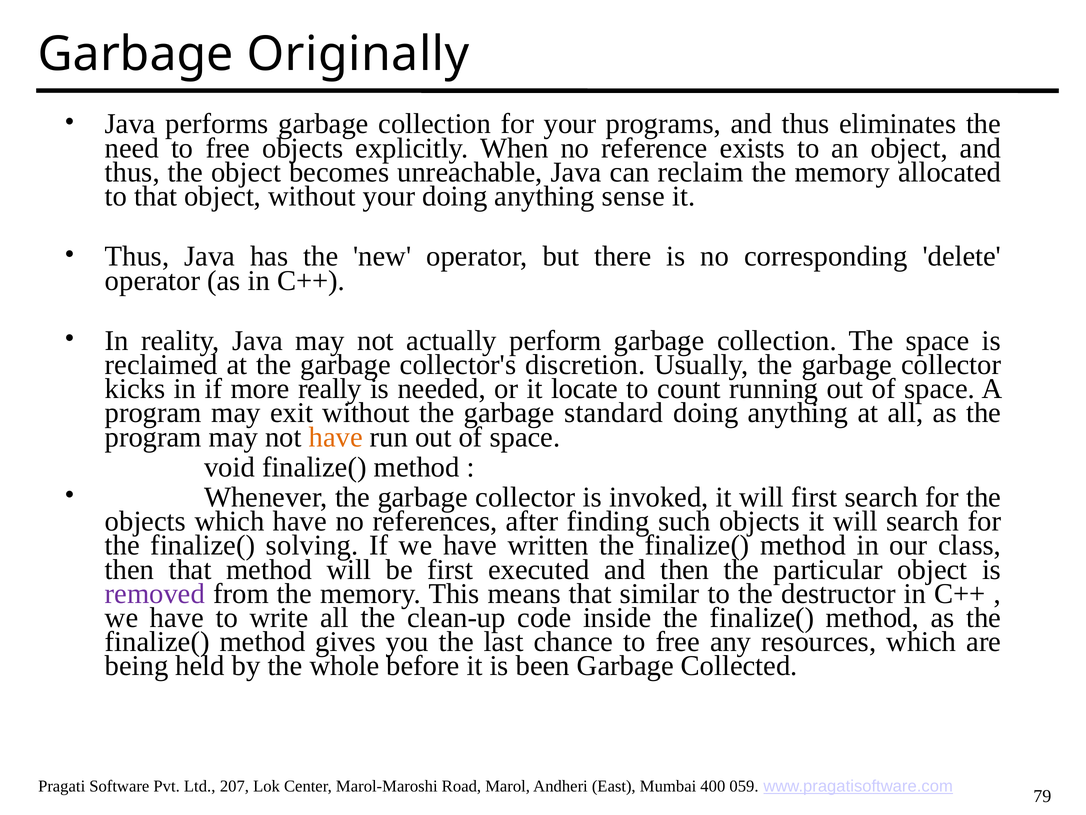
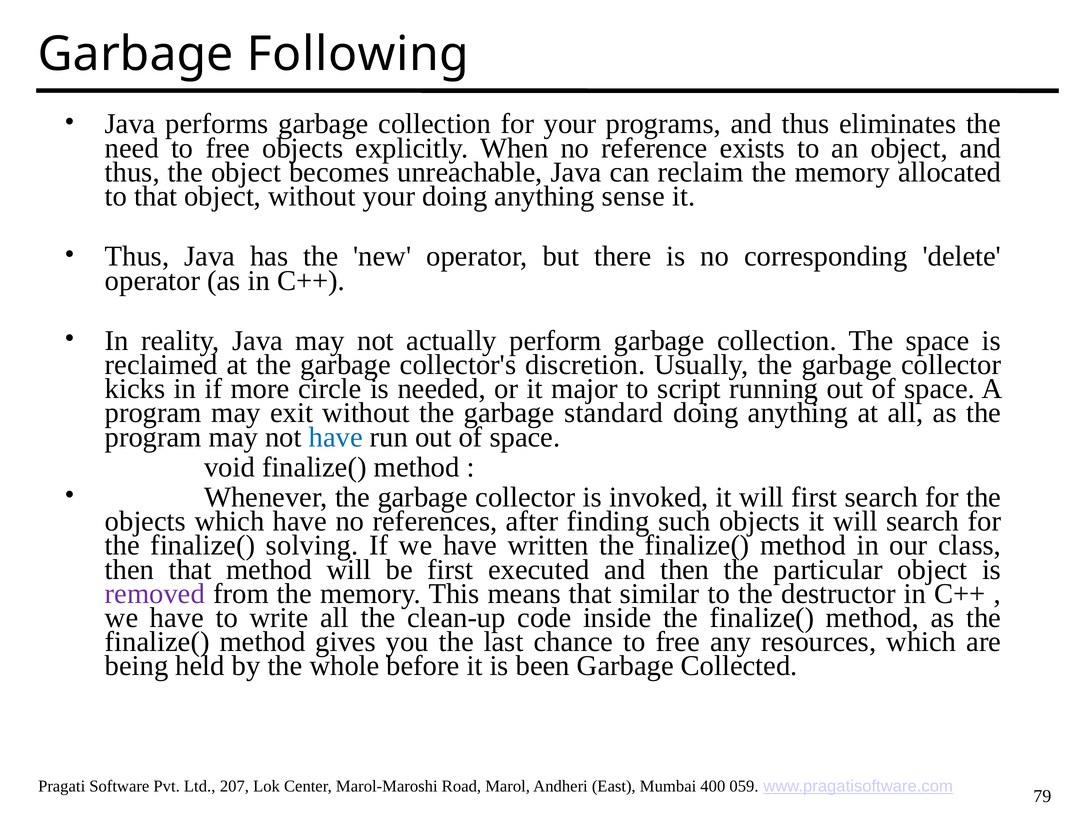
Originally: Originally -> Following
really: really -> circle
locate: locate -> major
count: count -> script
have at (336, 437) colour: orange -> blue
